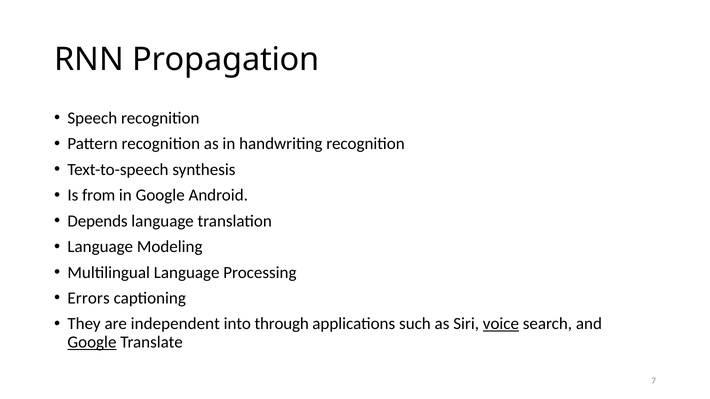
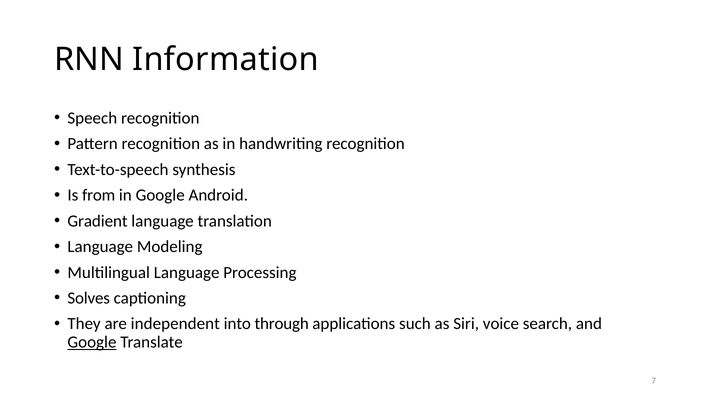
Propagation: Propagation -> Information
Depends: Depends -> Gradient
Errors: Errors -> Solves
voice underline: present -> none
